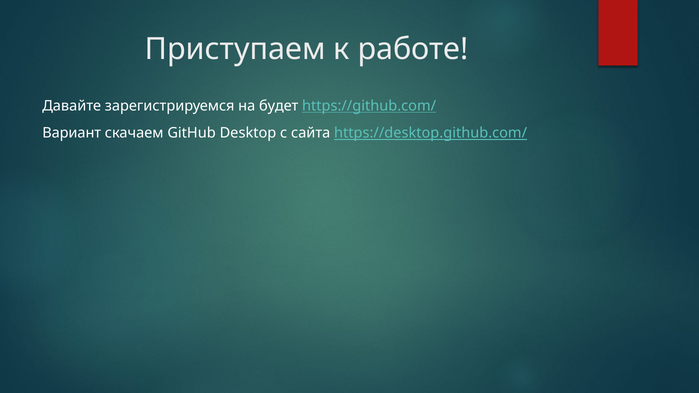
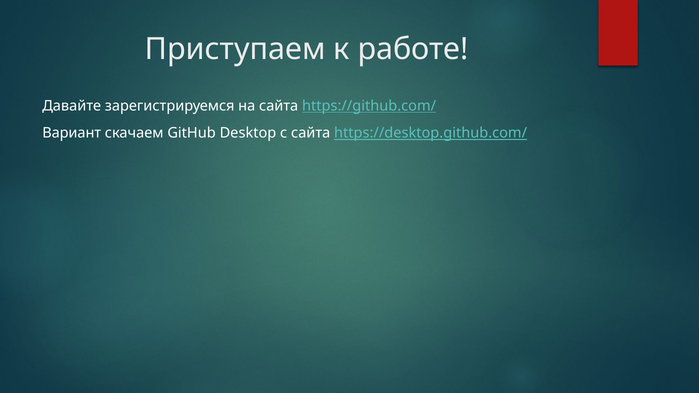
на будет: будет -> сайта
